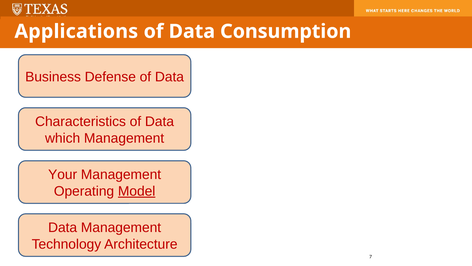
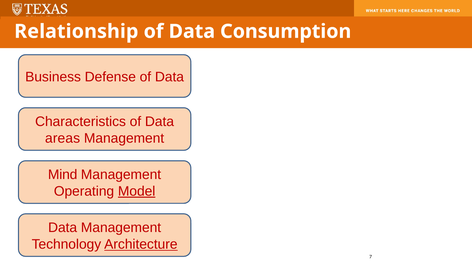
Applications: Applications -> Relationship
which: which -> areas
Your: Your -> Mind
Architecture underline: none -> present
